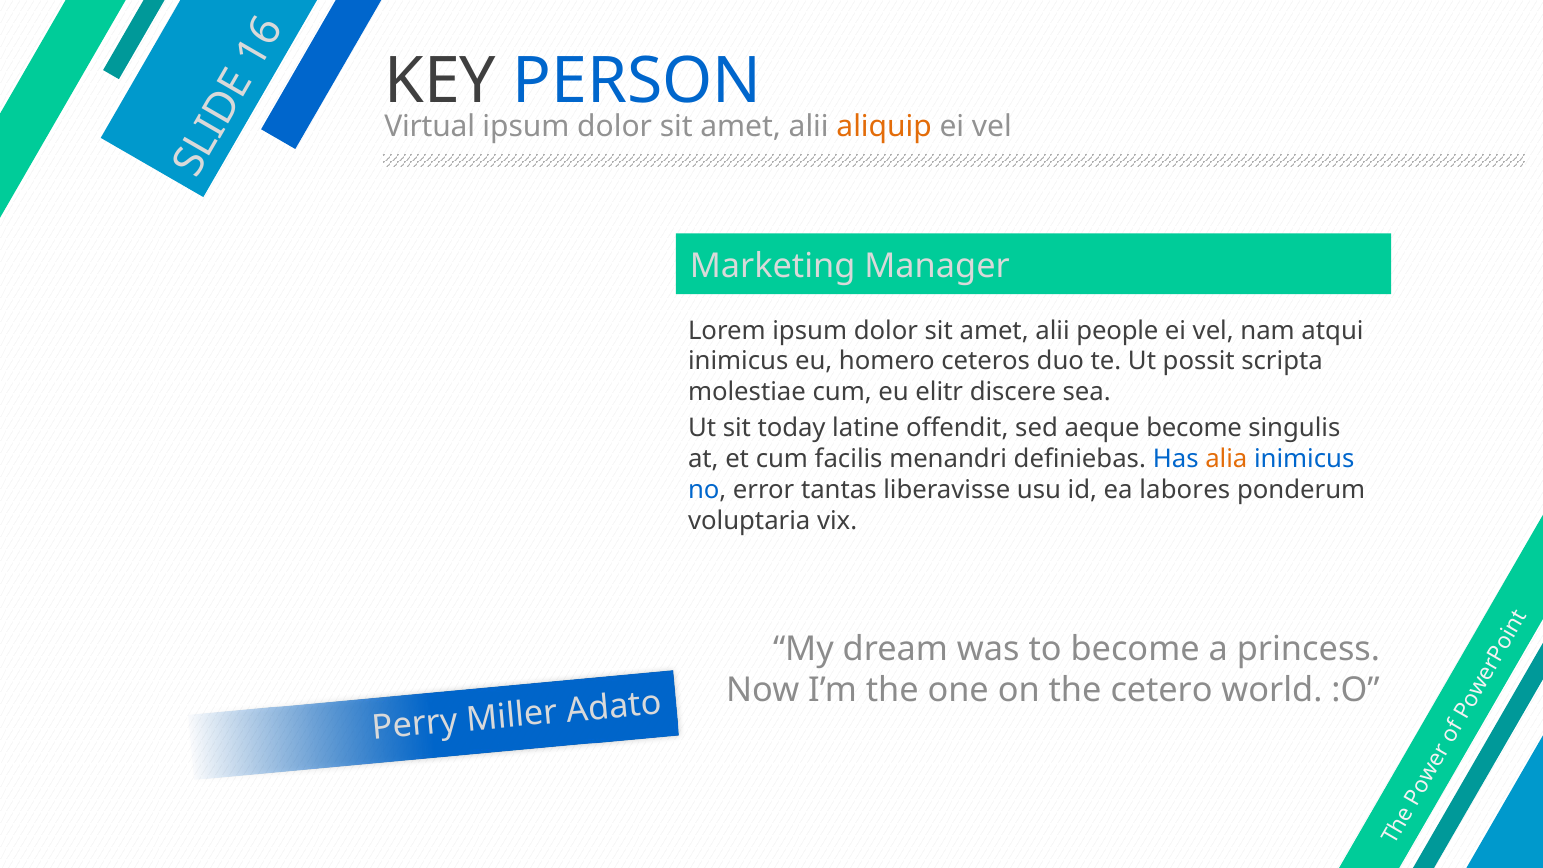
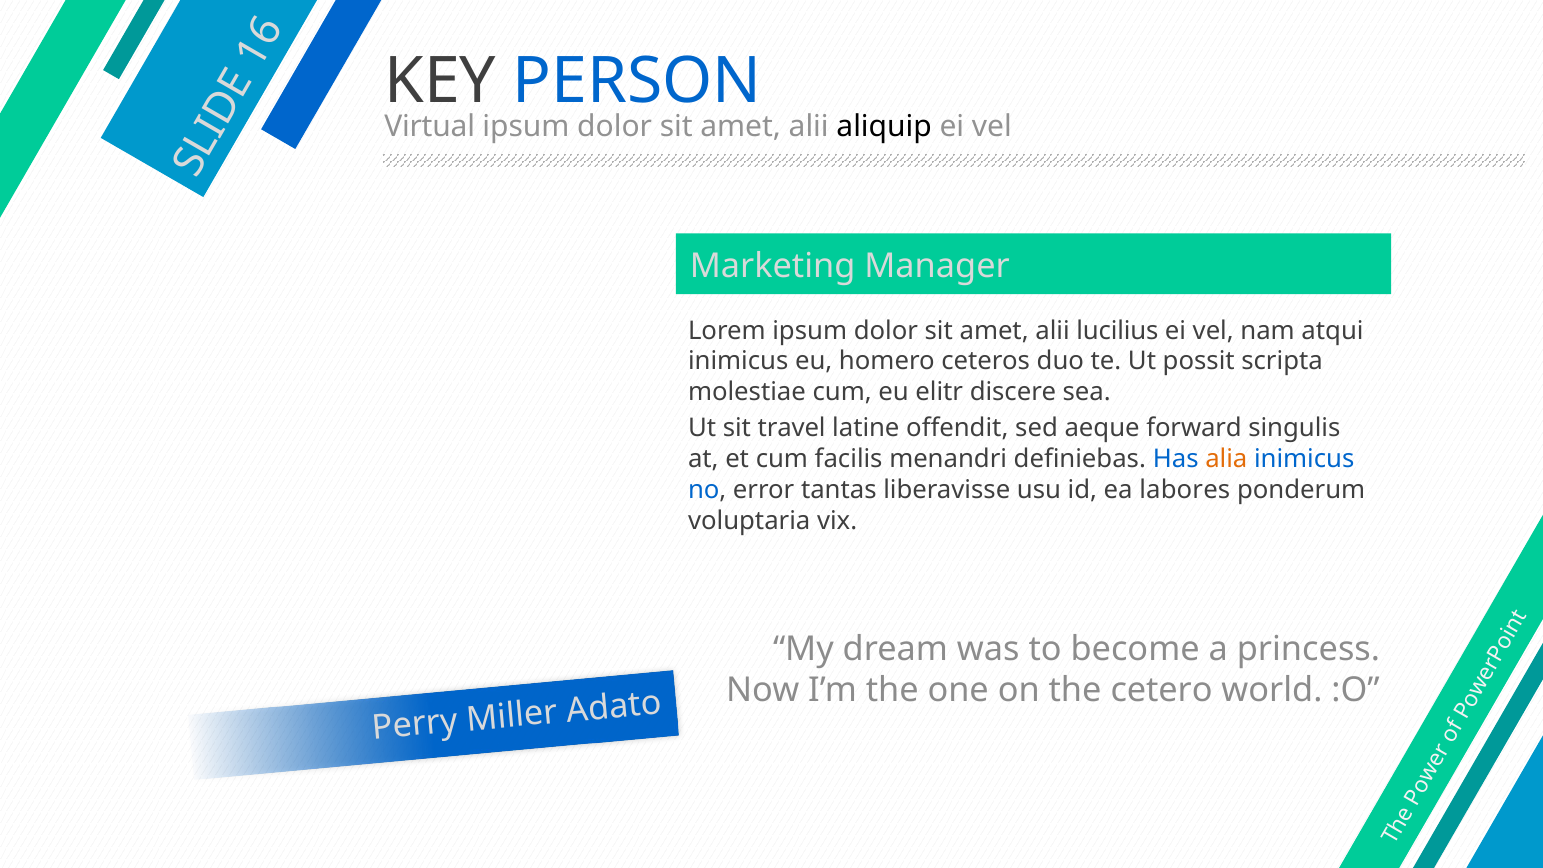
aliquip colour: orange -> black
people: people -> lucilius
today: today -> travel
aeque become: become -> forward
